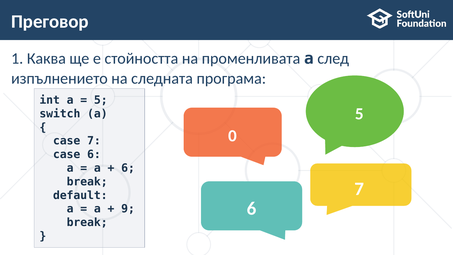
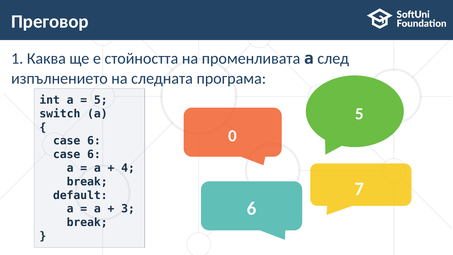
7 at (94, 141): 7 -> 6
6 at (128, 168): 6 -> 4
9: 9 -> 3
